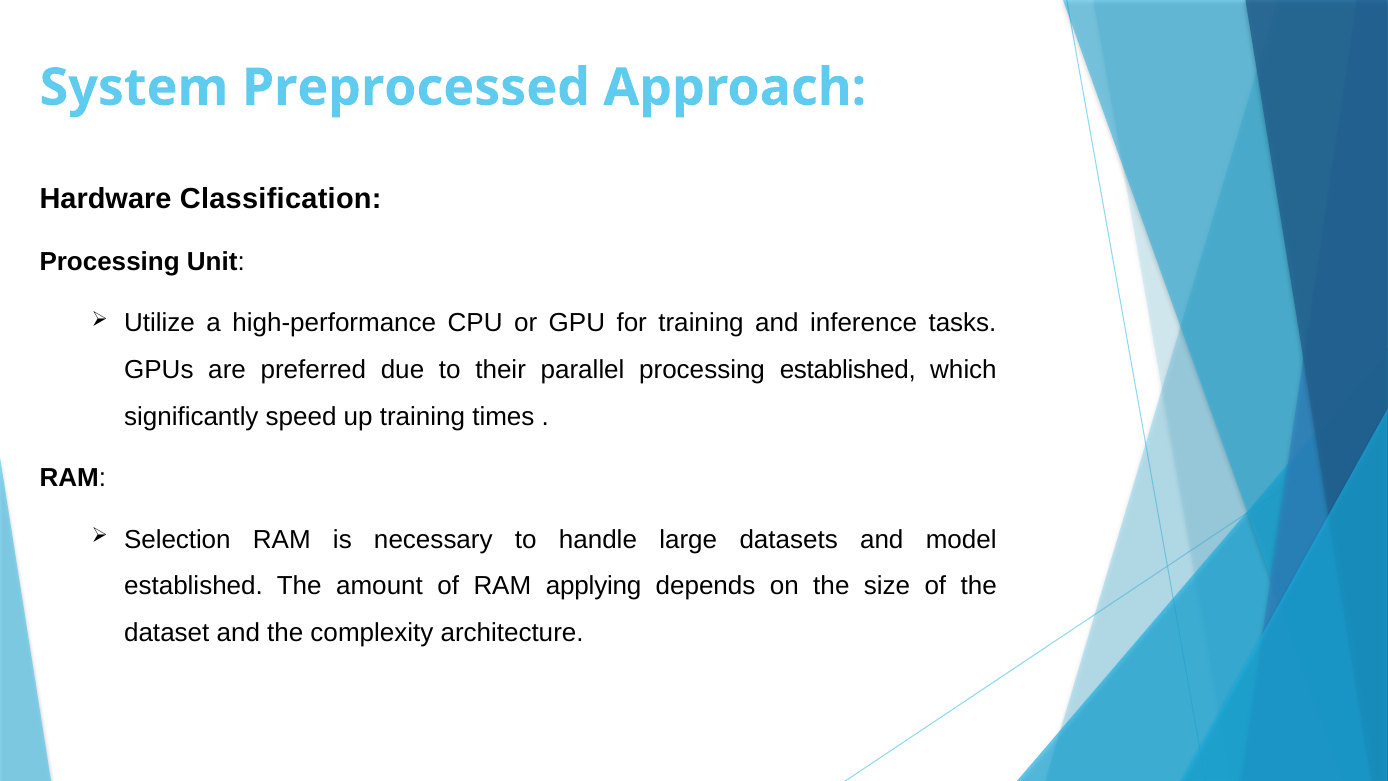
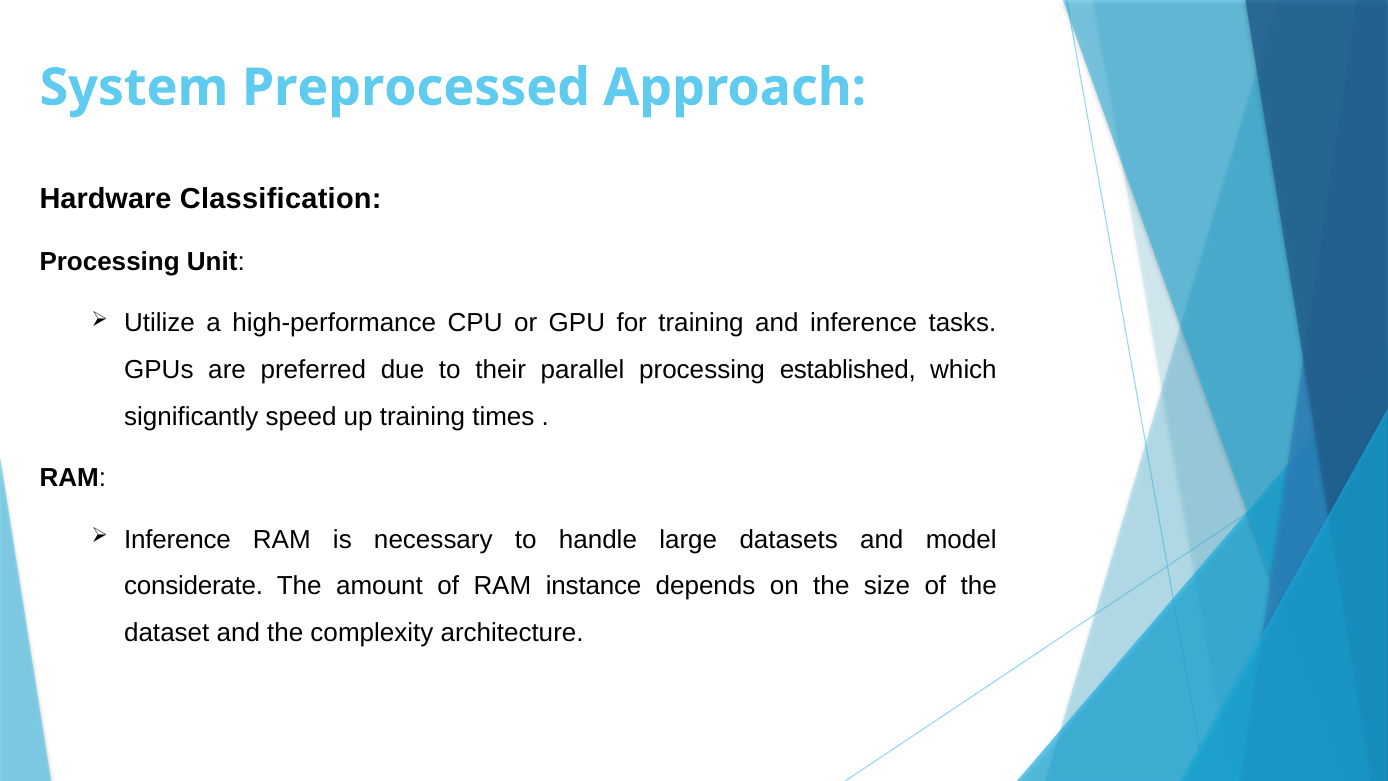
Selection at (177, 539): Selection -> Inference
established at (194, 586): established -> considerate
applying: applying -> instance
